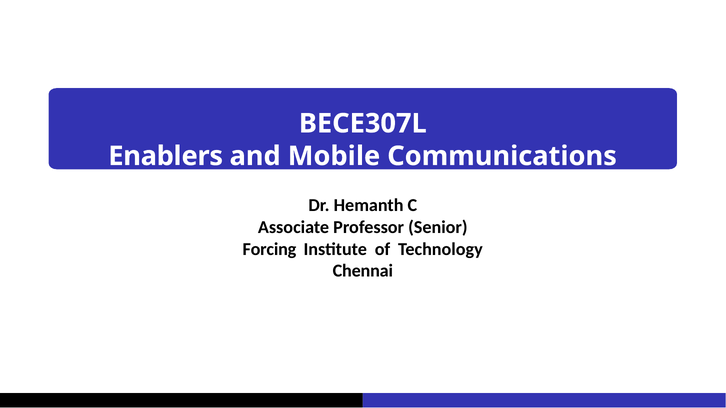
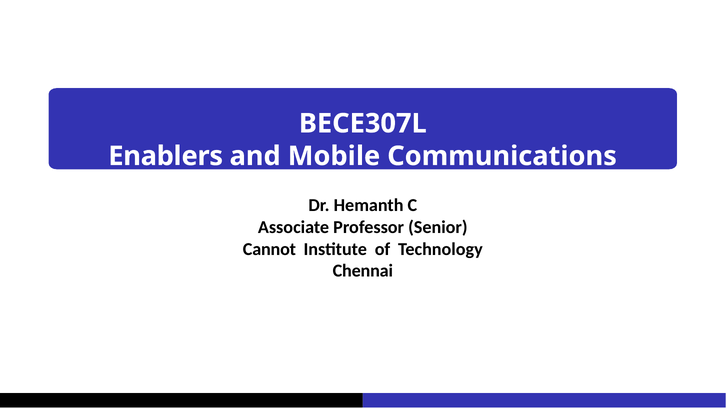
Forcing: Forcing -> Cannot
